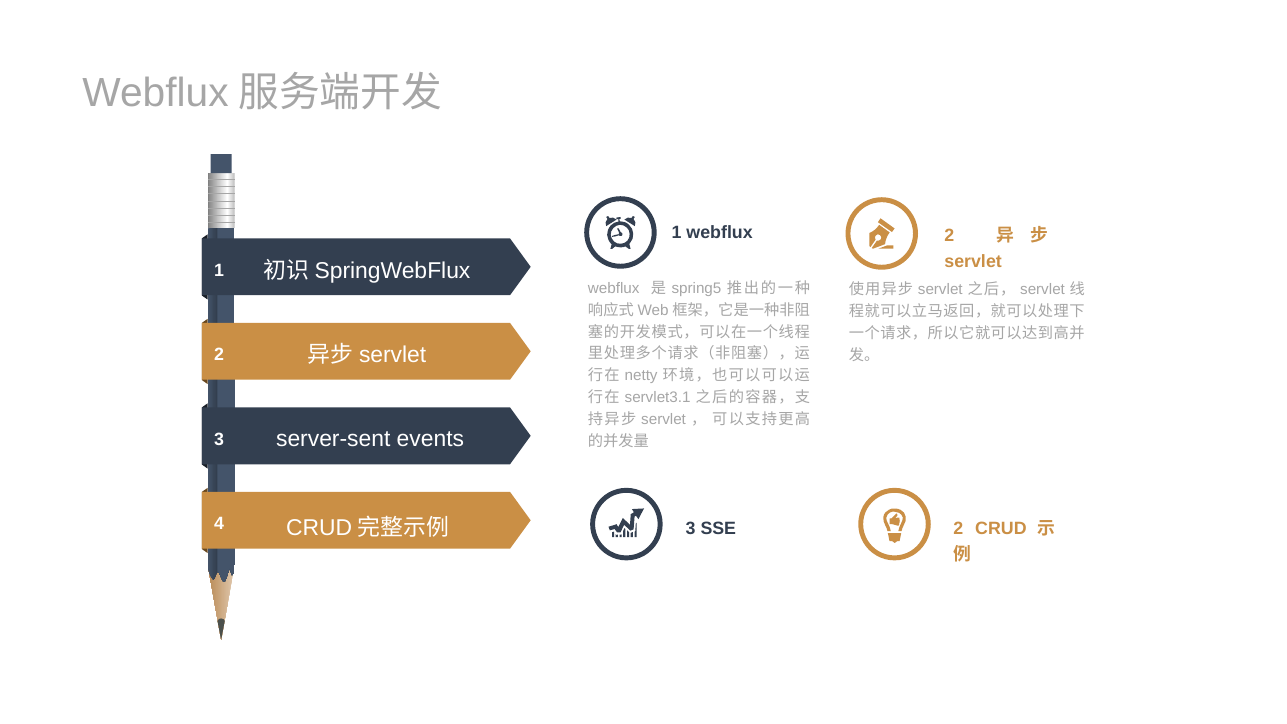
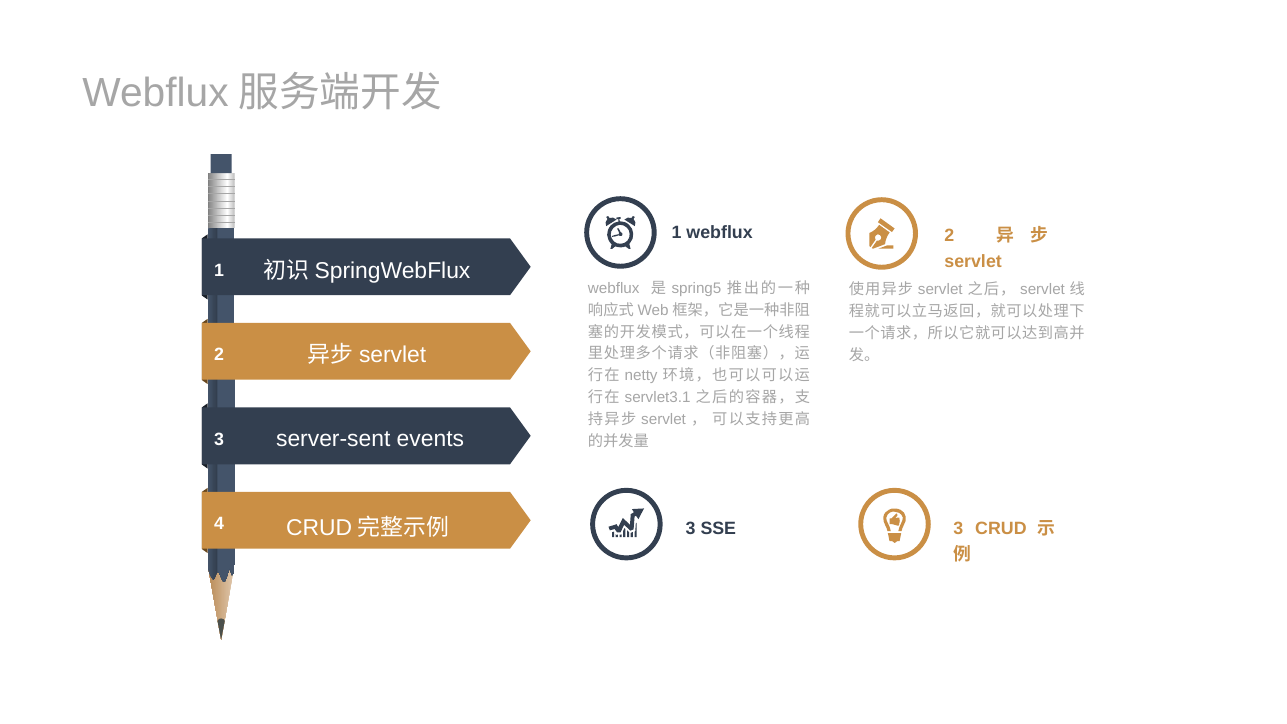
SSE 2: 2 -> 3
